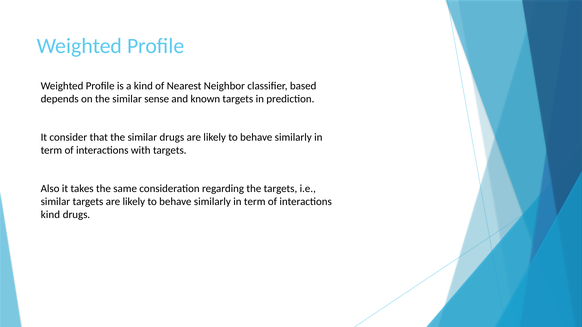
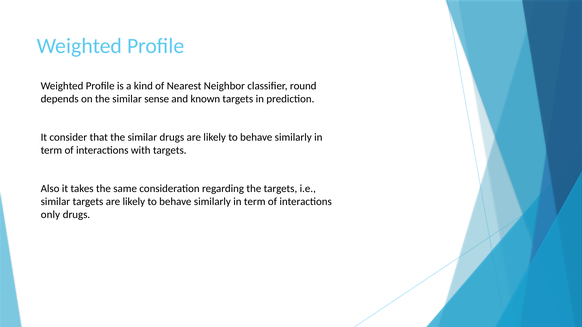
based: based -> round
kind at (50, 215): kind -> only
